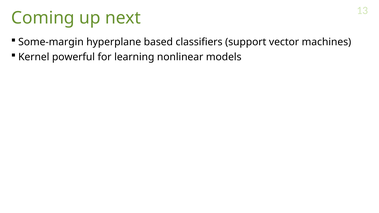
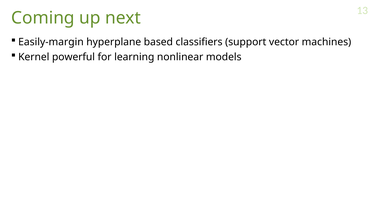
Some-margin: Some-margin -> Easily-margin
